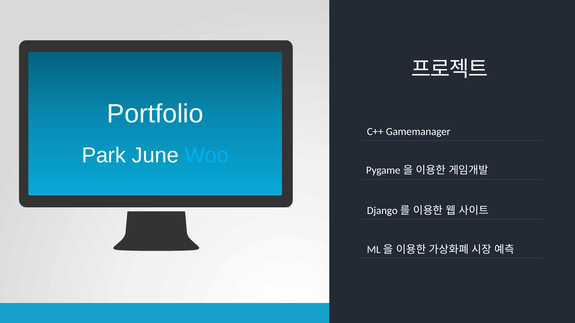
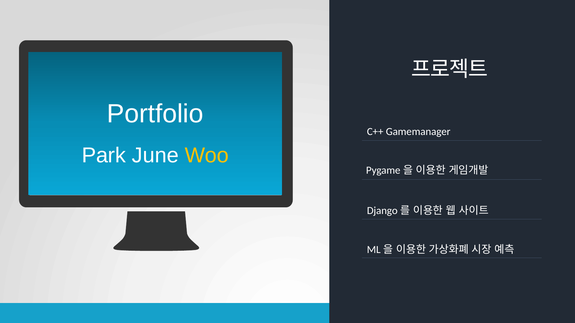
Woo colour: light blue -> yellow
